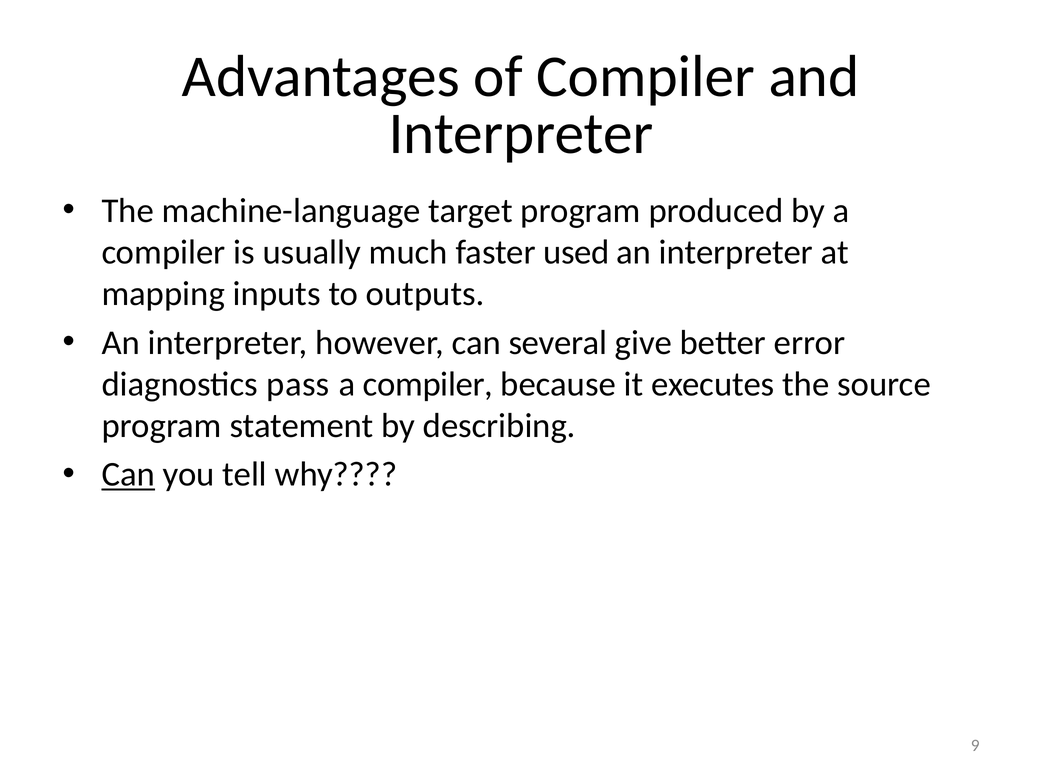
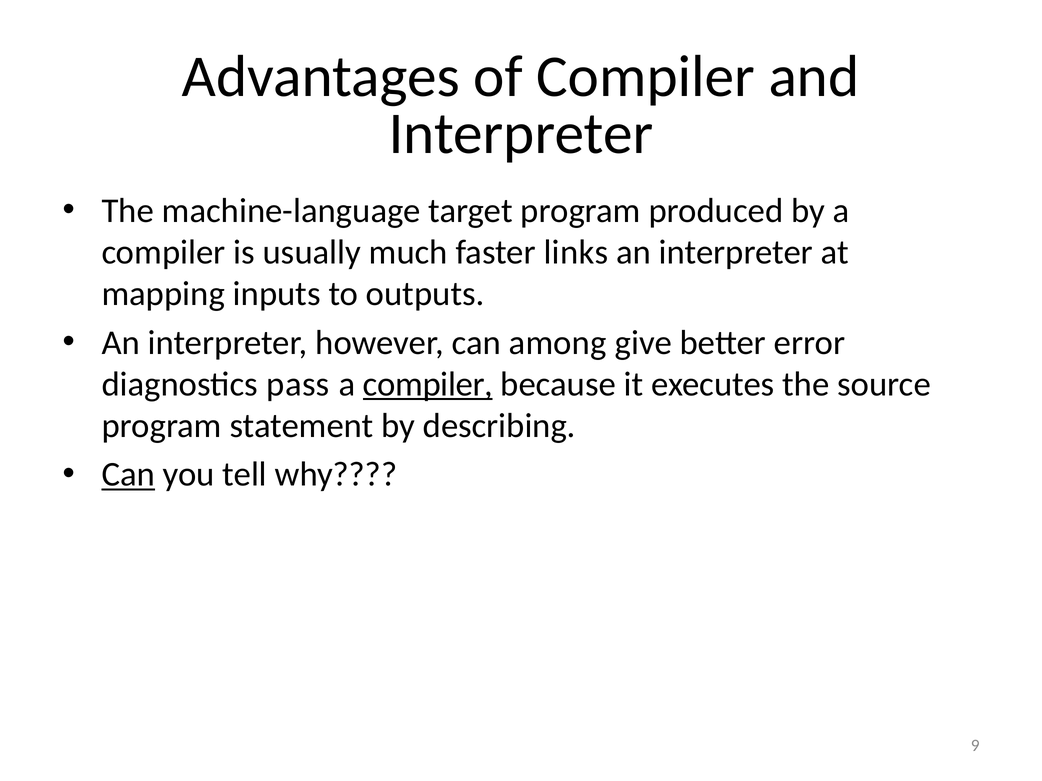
used: used -> links
several: several -> among
compiler at (428, 384) underline: none -> present
